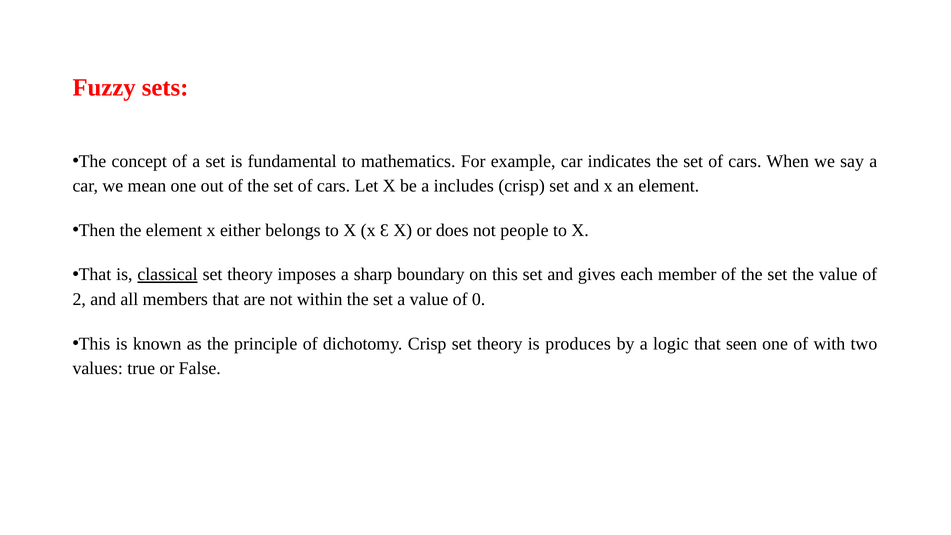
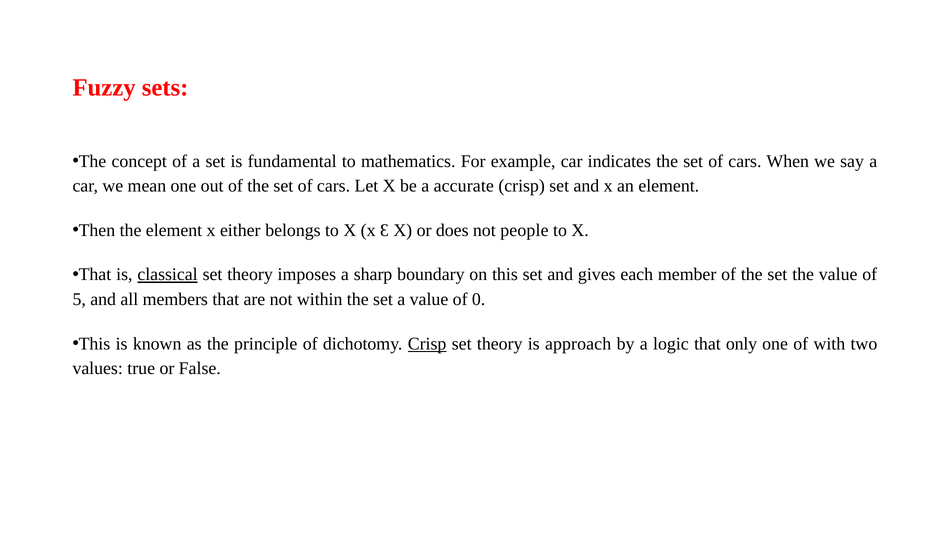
includes: includes -> accurate
2: 2 -> 5
Crisp at (427, 344) underline: none -> present
produces: produces -> approach
seen: seen -> only
